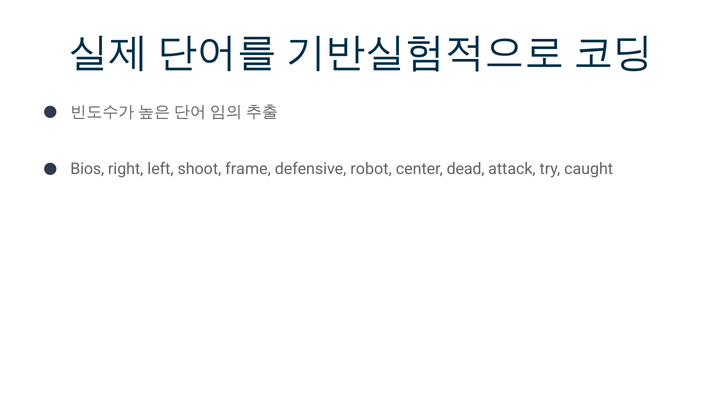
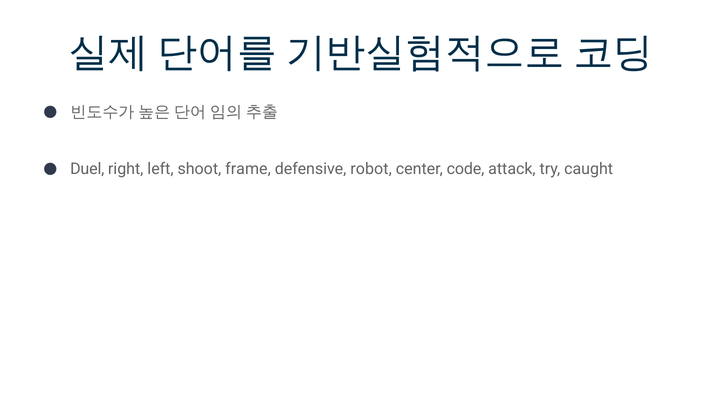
Bios: Bios -> Duel
dead: dead -> code
